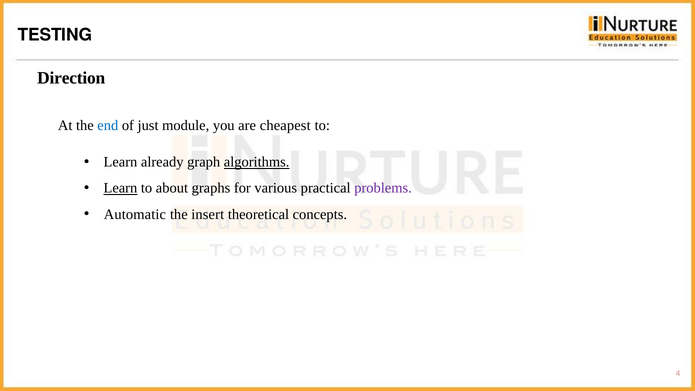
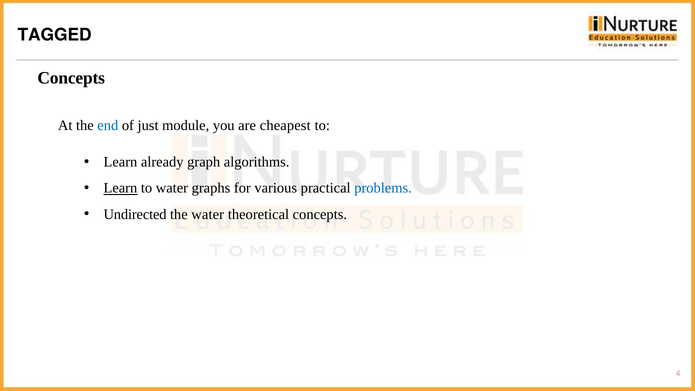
TESTING: TESTING -> TAGGED
Direction at (71, 78): Direction -> Concepts
algorithms underline: present -> none
to about: about -> water
problems colour: purple -> blue
Automatic: Automatic -> Undirected
the insert: insert -> water
